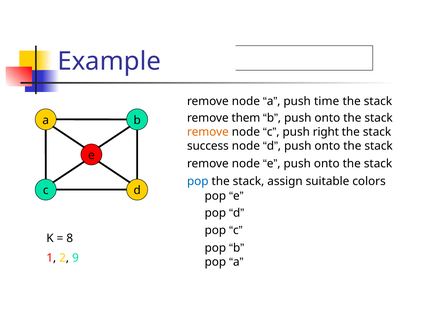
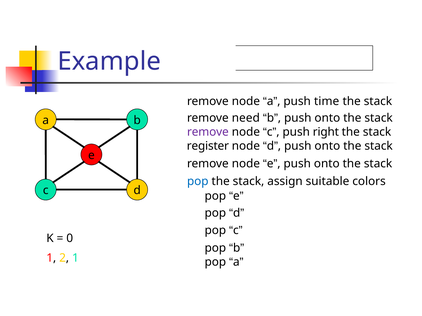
them: them -> need
remove at (208, 132) colour: orange -> purple
success: success -> register
8: 8 -> 0
2 9: 9 -> 1
